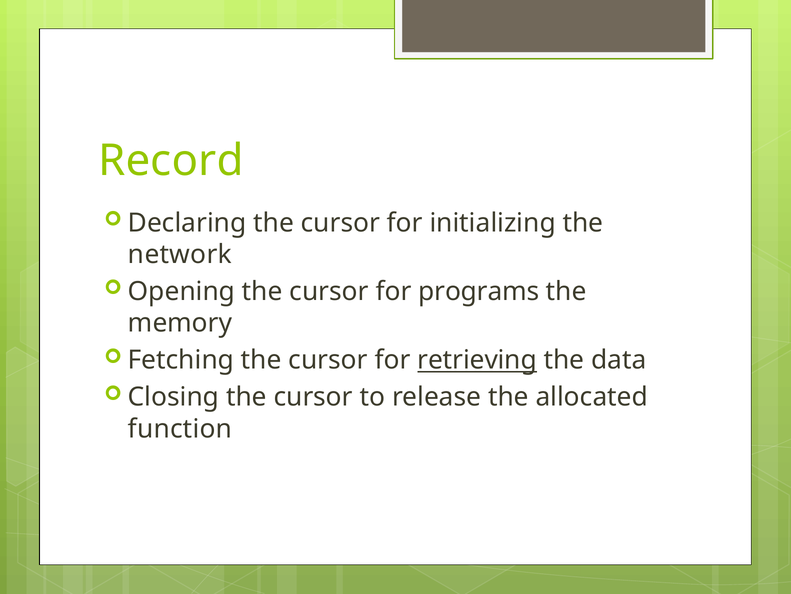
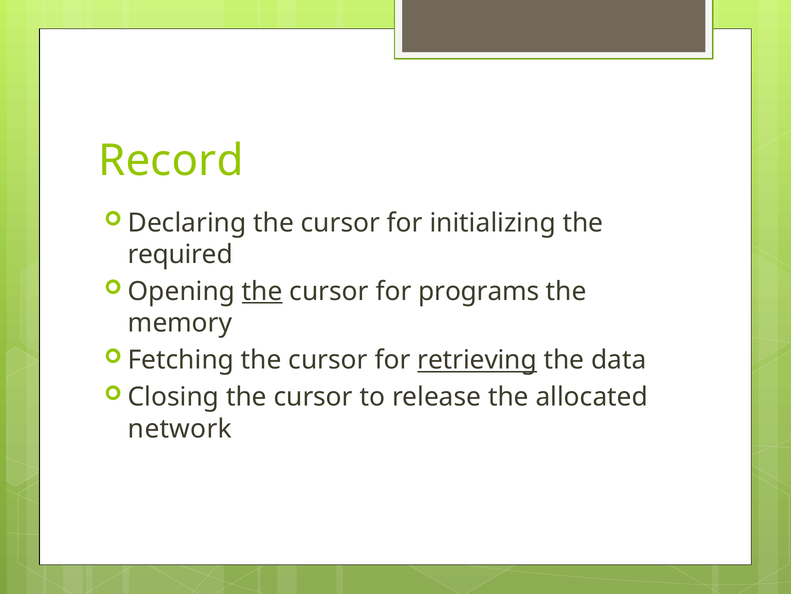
network: network -> required
the at (262, 291) underline: none -> present
function: function -> network
